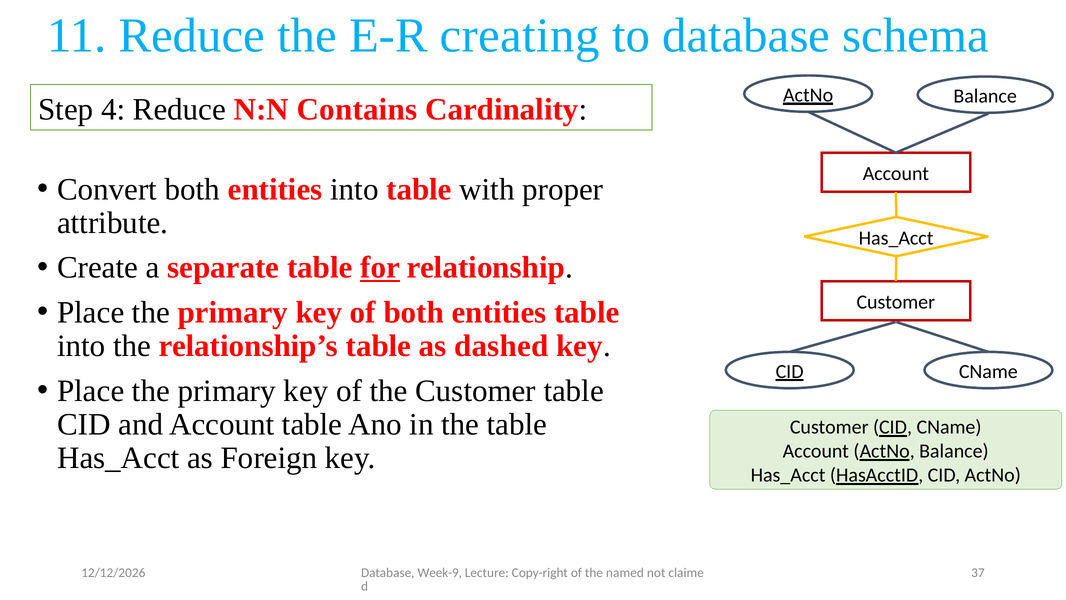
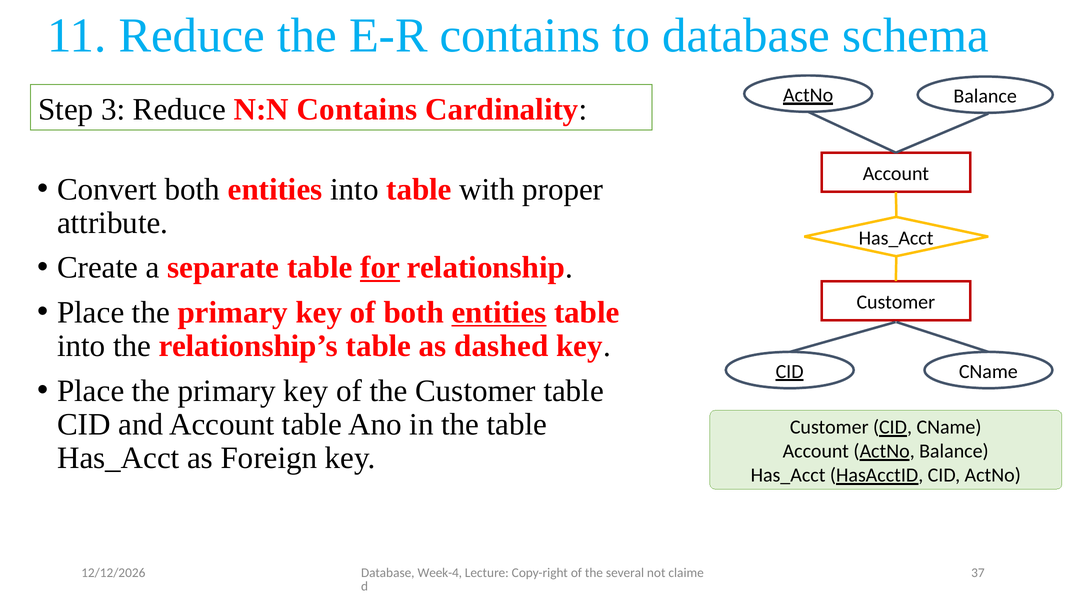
E-R creating: creating -> contains
4: 4 -> 3
entities at (499, 312) underline: none -> present
Week-9: Week-9 -> Week-4
named: named -> several
